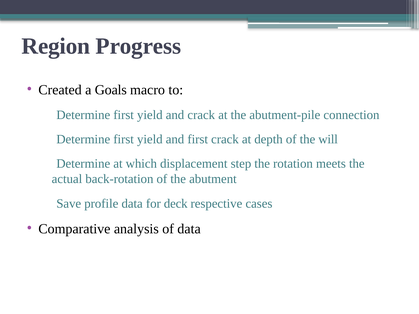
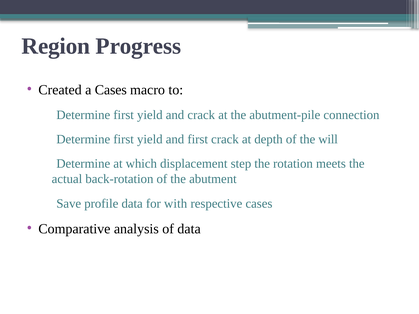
a Goals: Goals -> Cases
deck: deck -> with
